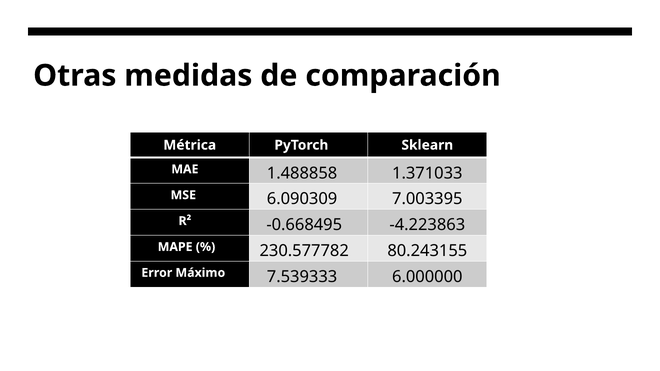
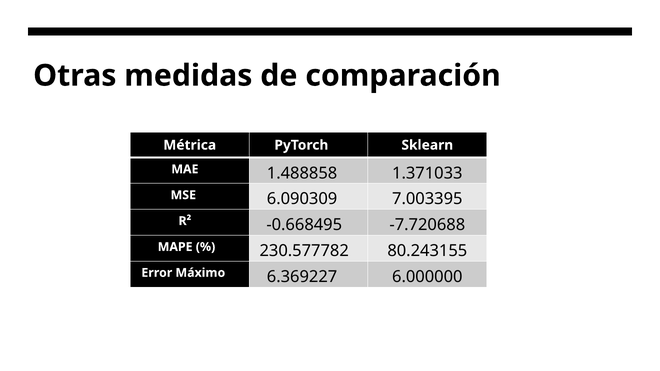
-4.223863: -4.223863 -> -7.720688
7.539333: 7.539333 -> 6.369227
